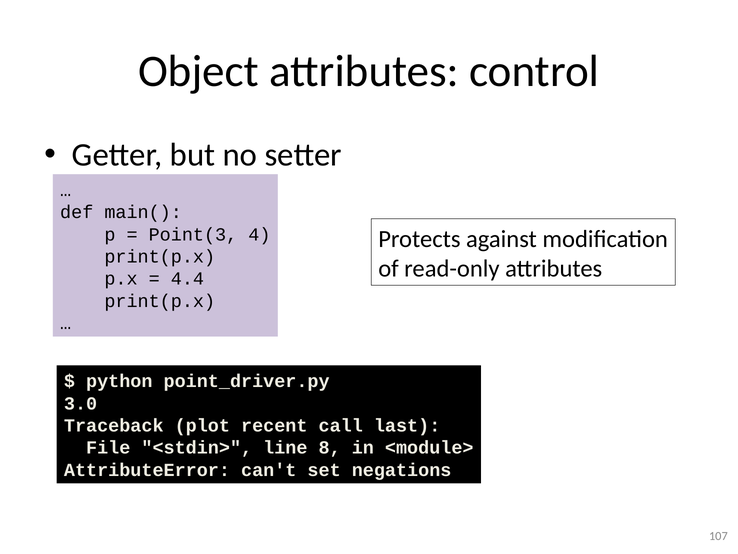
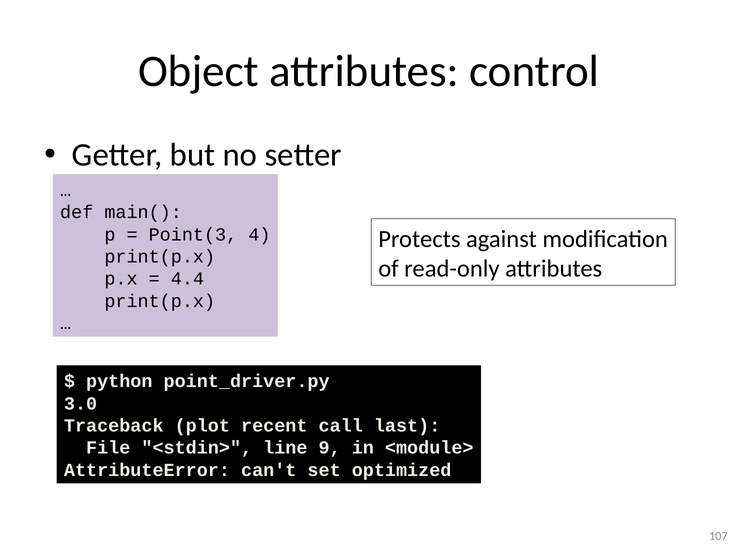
8: 8 -> 9
negations: negations -> optimized
